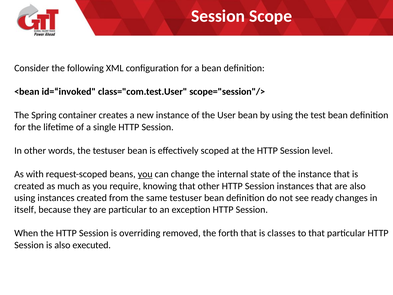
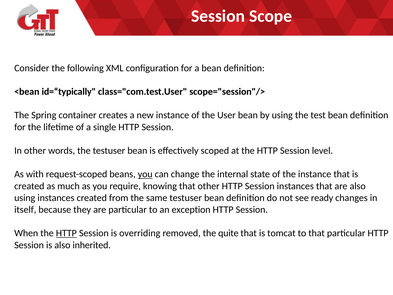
id=“invoked: id=“invoked -> id=“typically
HTTP at (66, 233) underline: none -> present
forth: forth -> quite
classes: classes -> tomcat
executed: executed -> inherited
